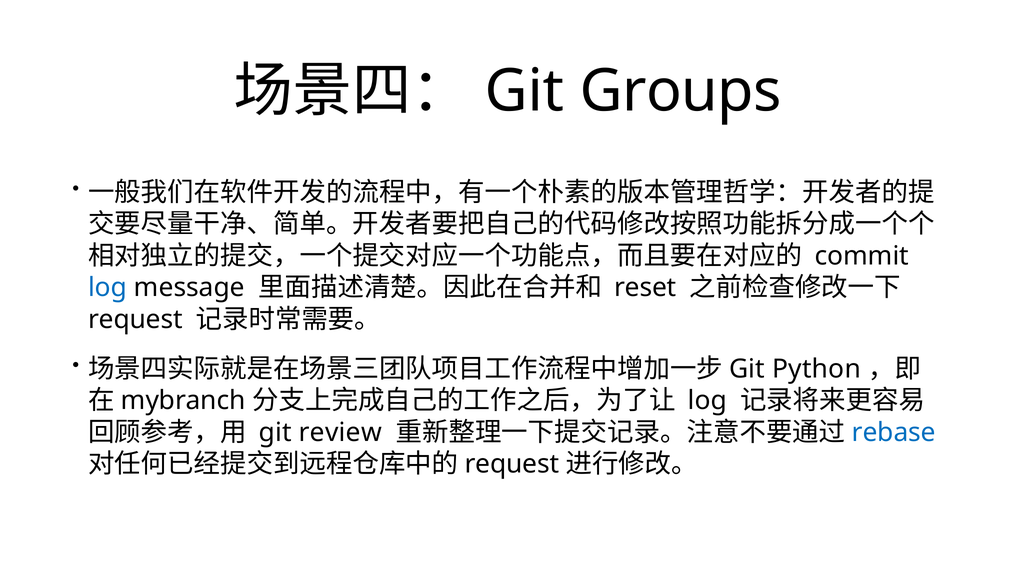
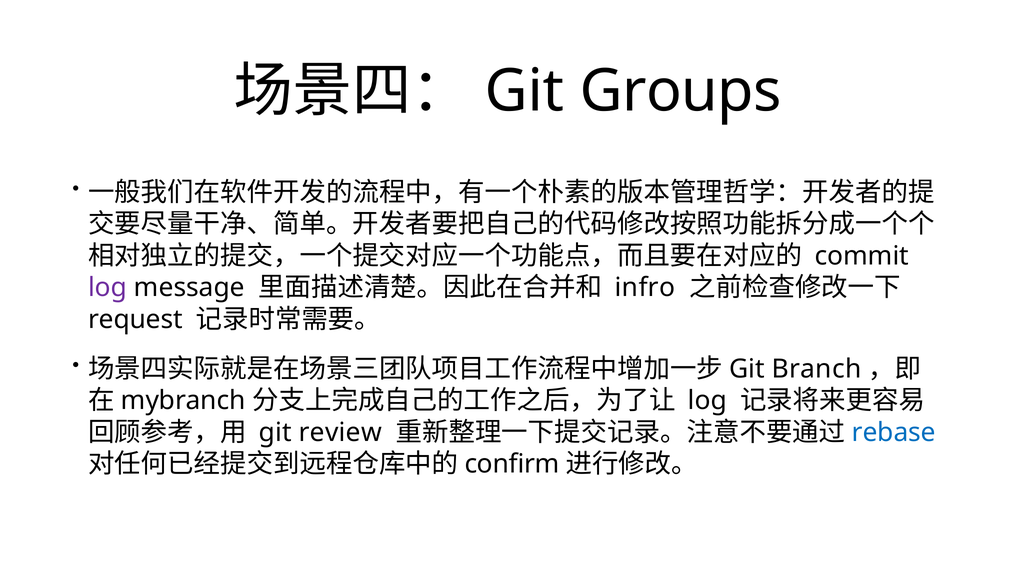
log at (108, 288) colour: blue -> purple
reset: reset -> infro
Python: Python -> Branch
request at (512, 464): request -> confirm
